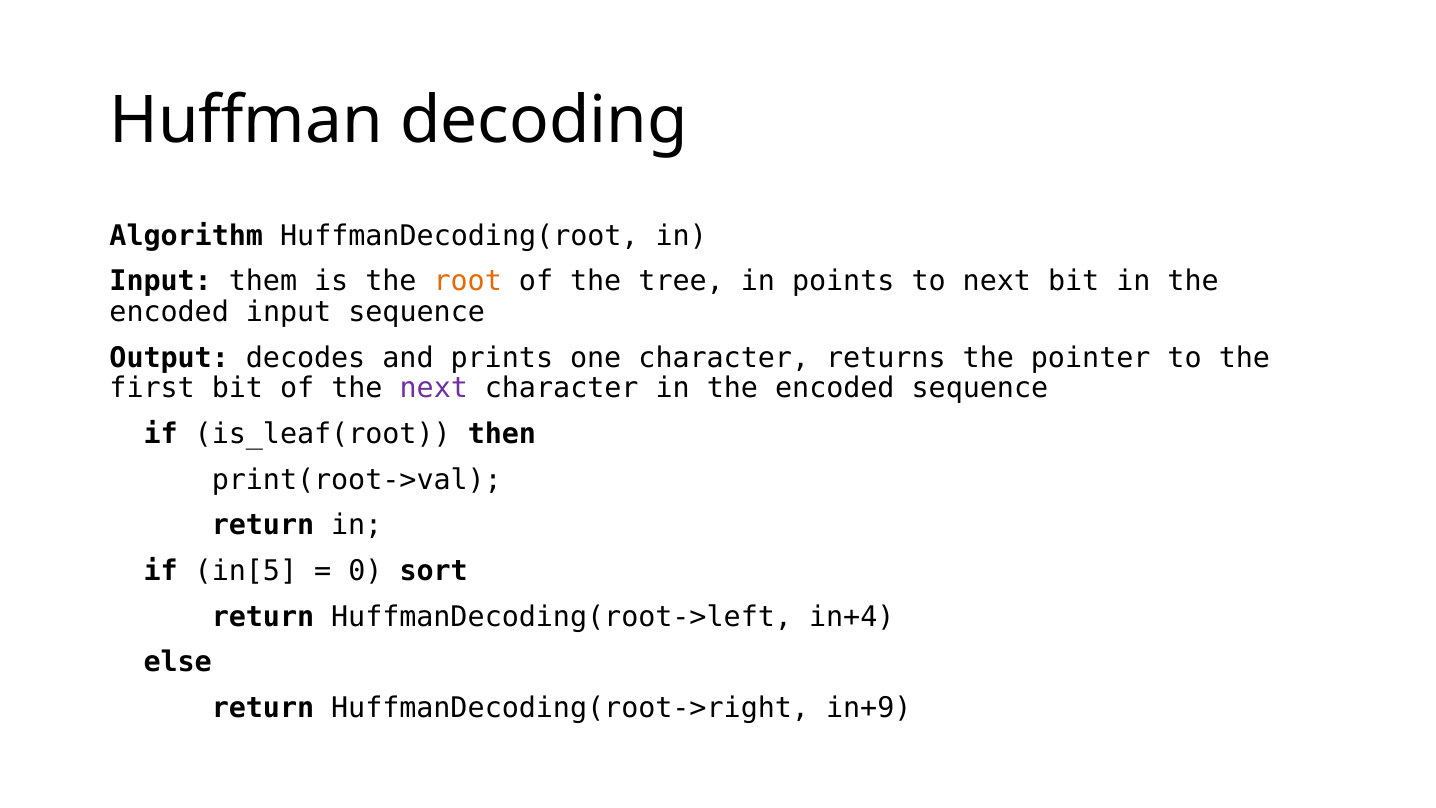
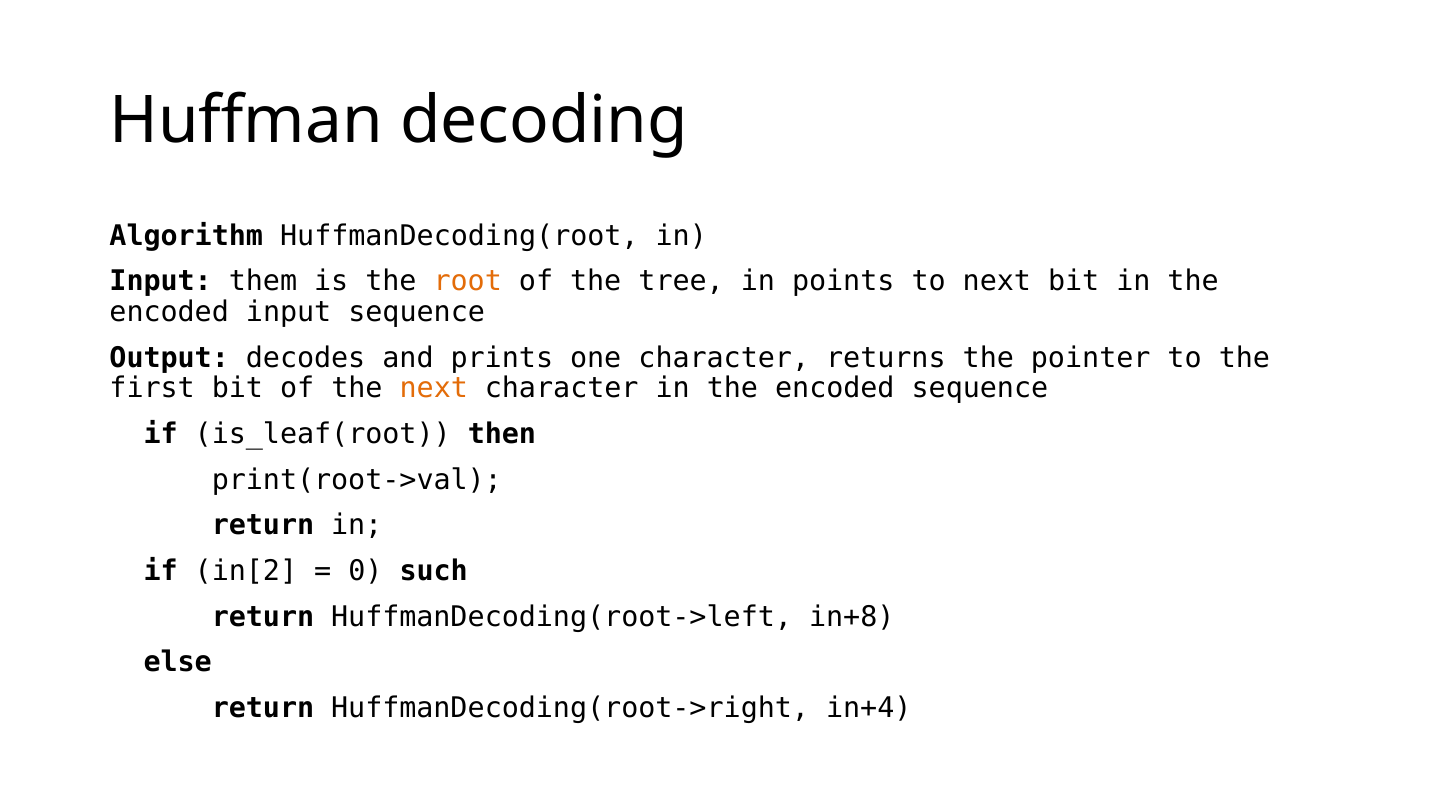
next at (434, 388) colour: purple -> orange
in[5: in[5 -> in[2
sort: sort -> such
in+4: in+4 -> in+8
in+9: in+9 -> in+4
